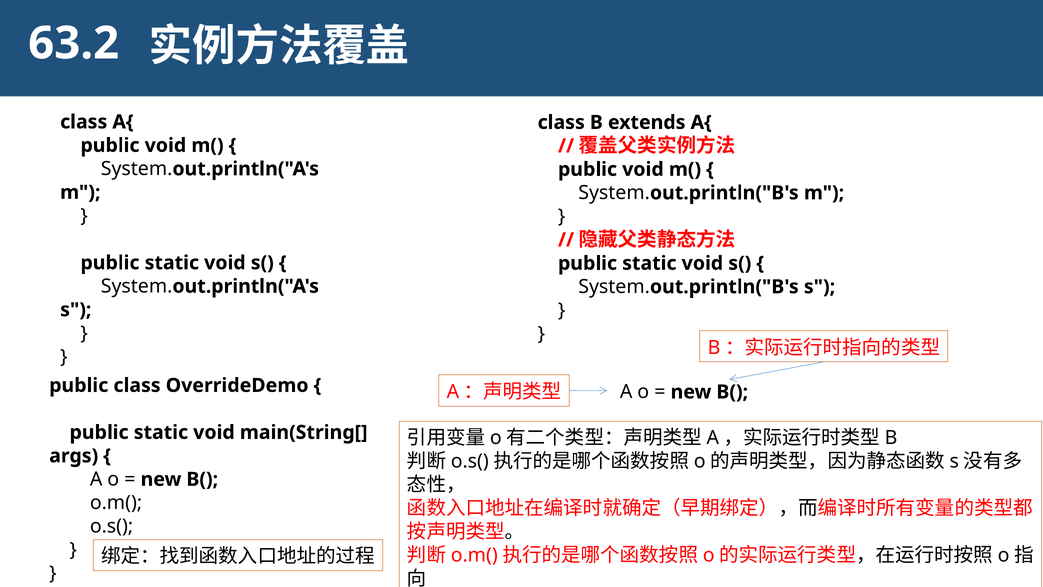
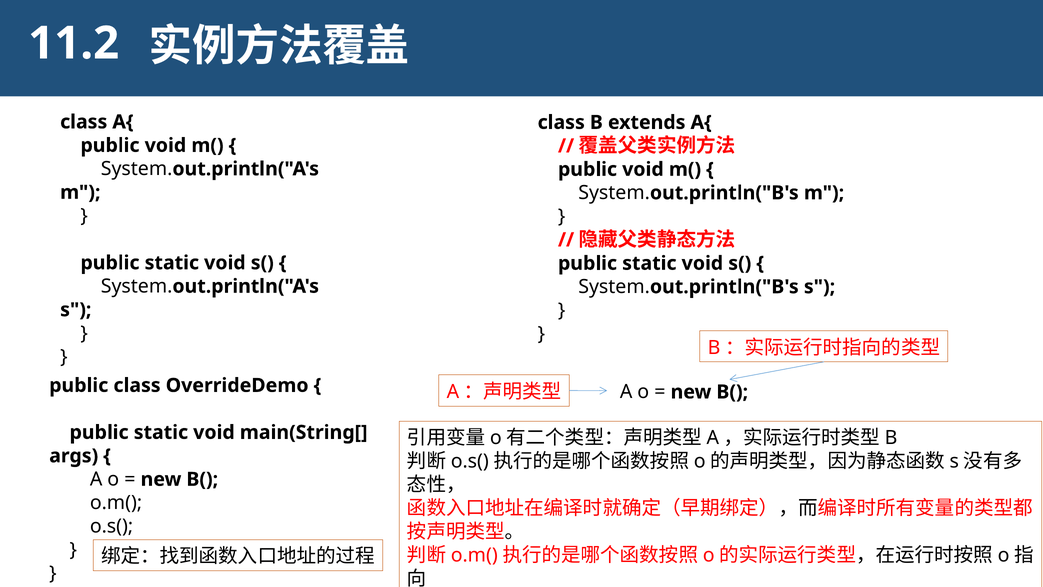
63.2: 63.2 -> 11.2
